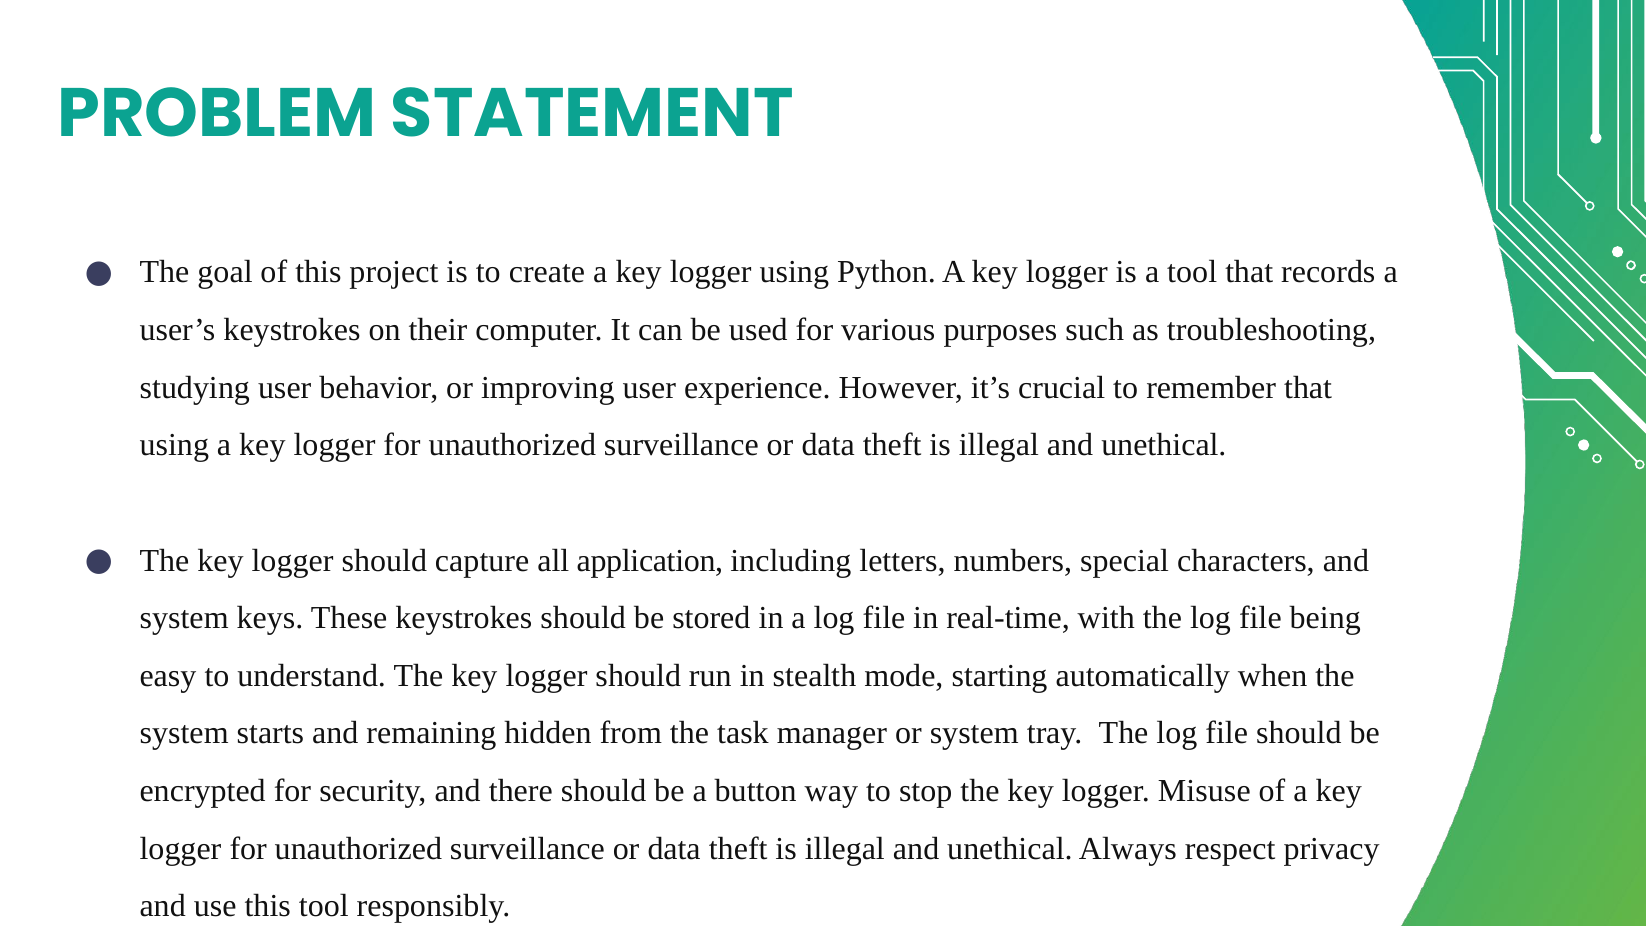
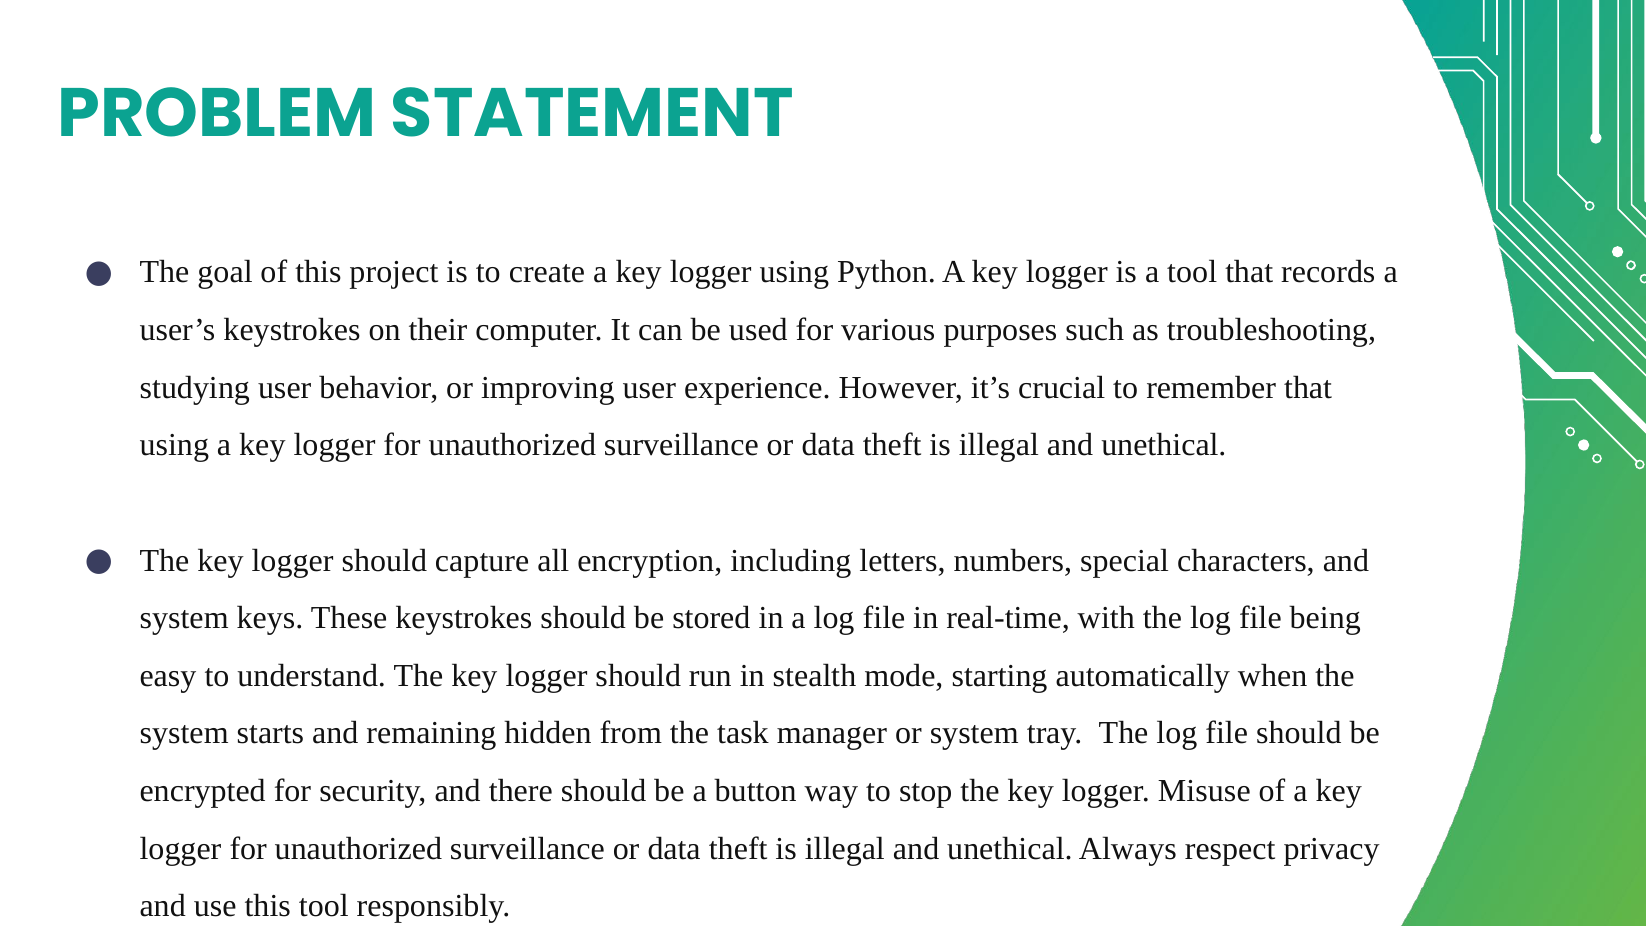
application: application -> encryption
